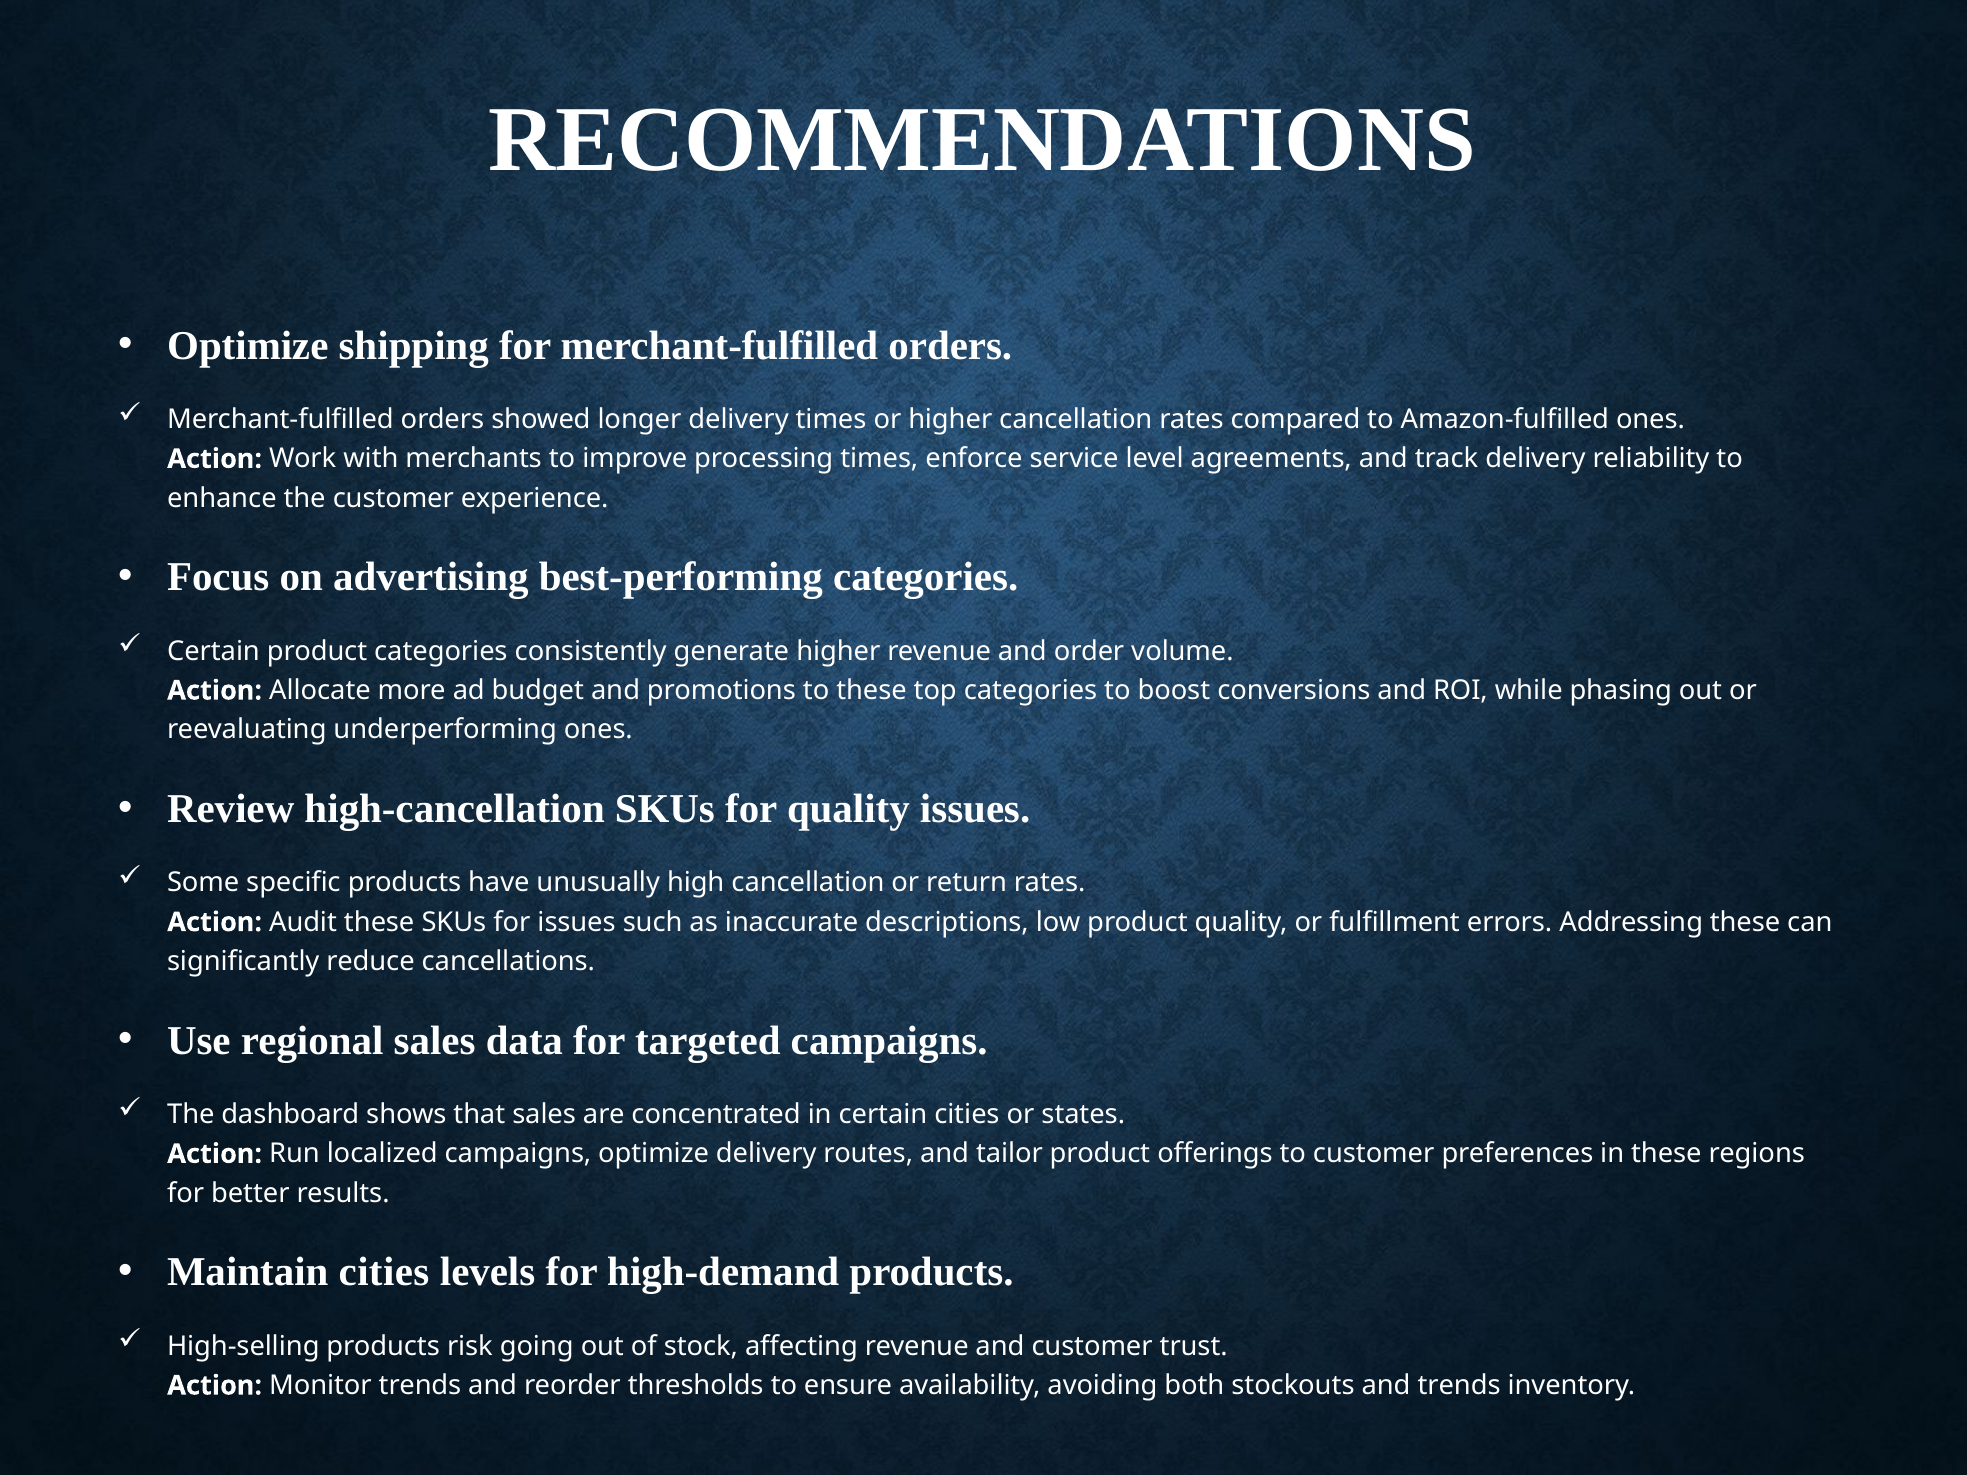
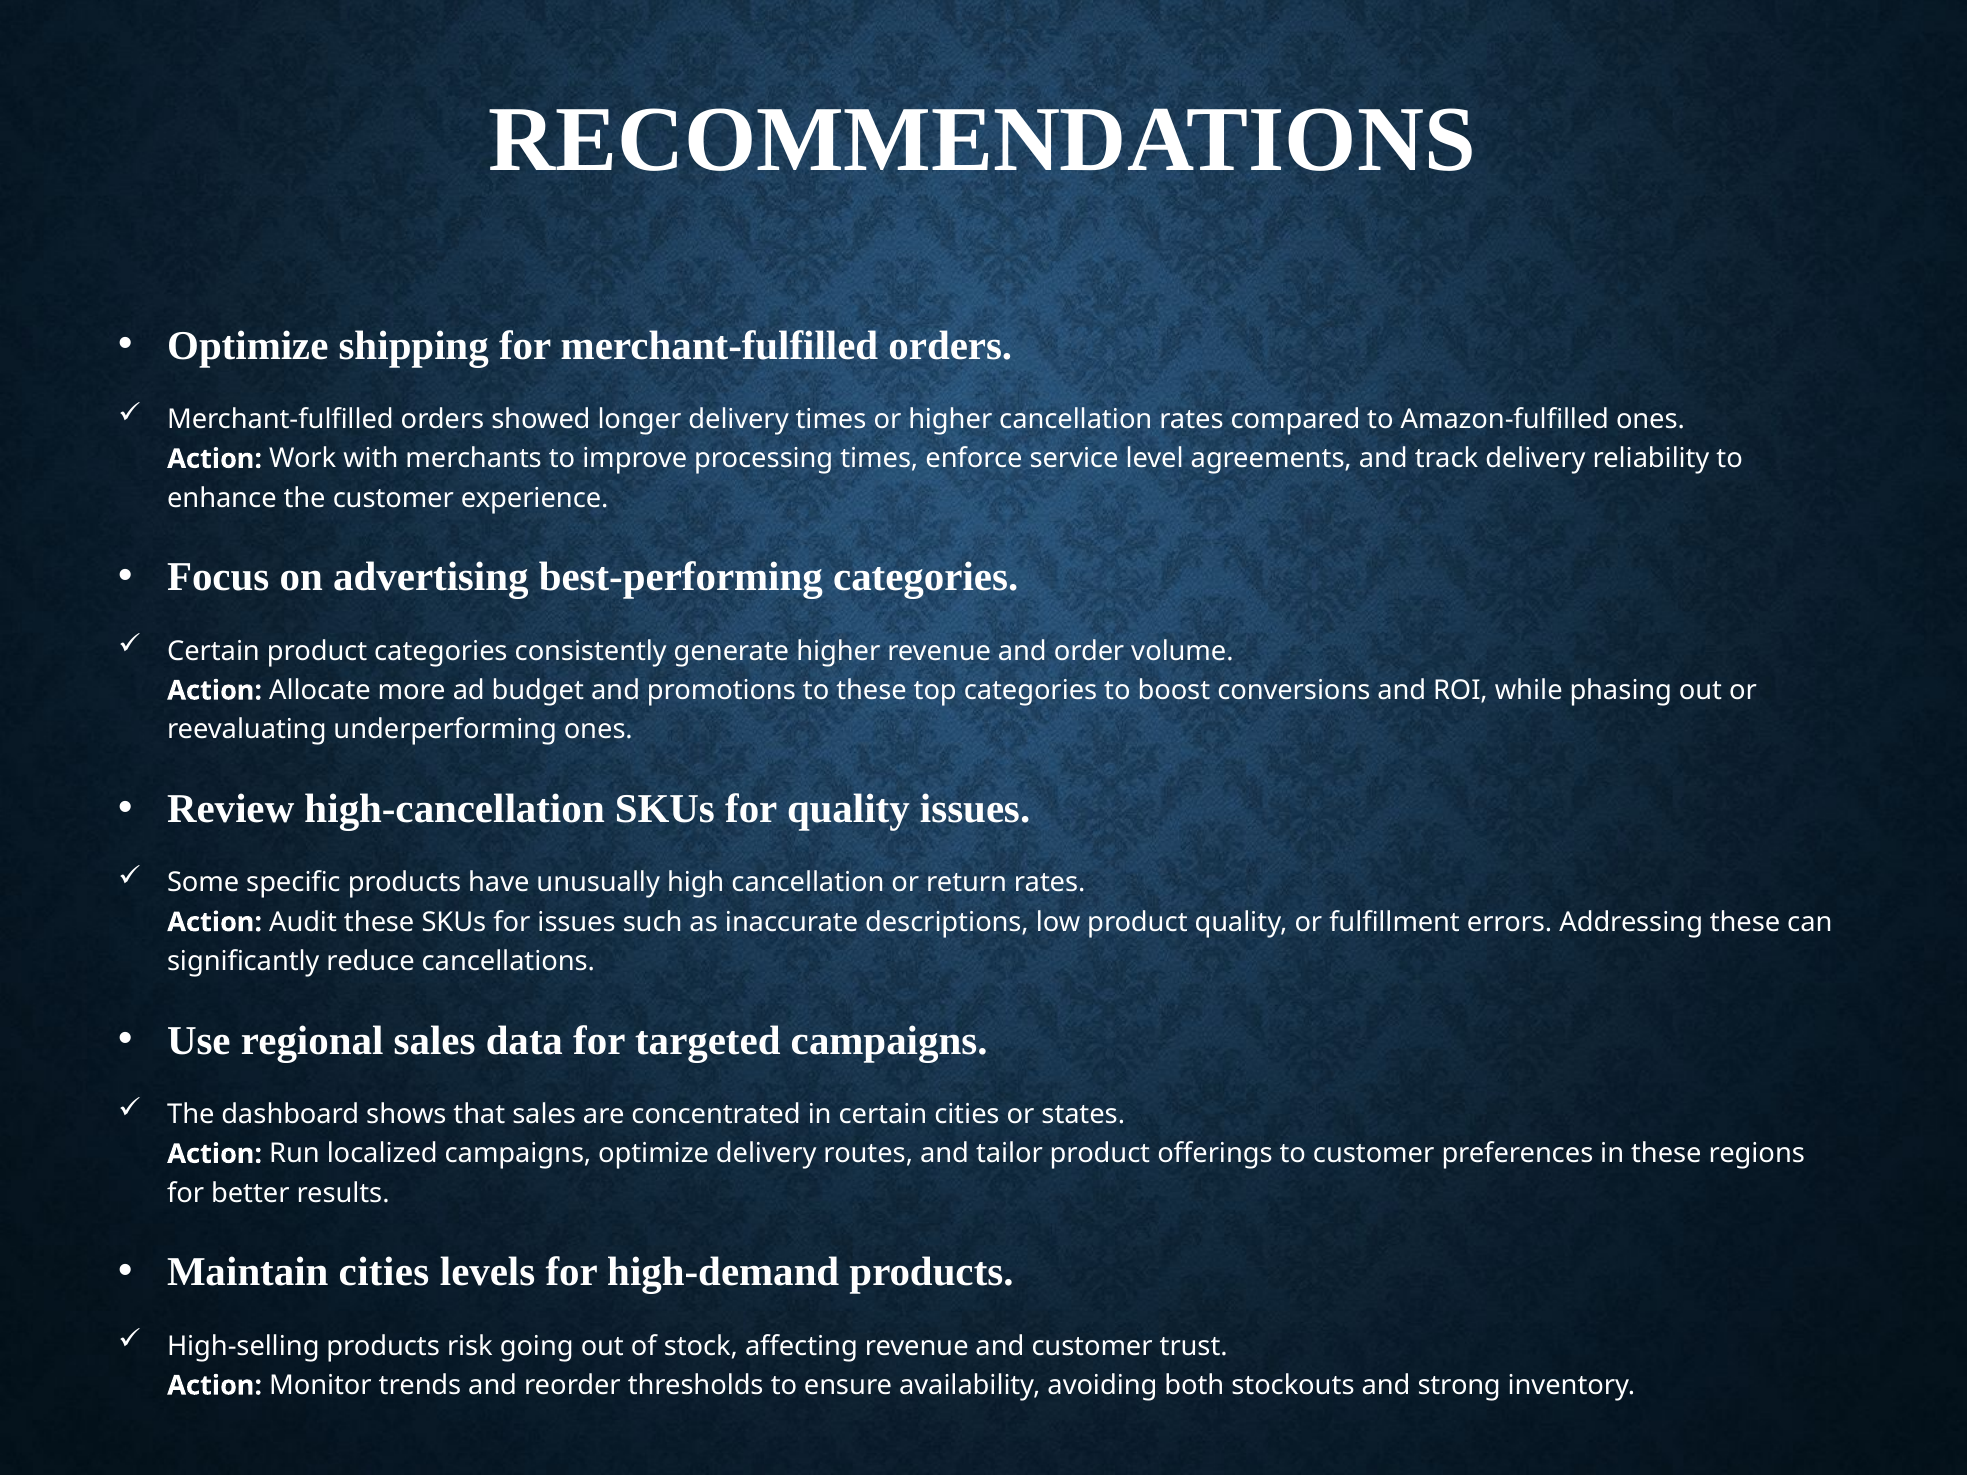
and trends: trends -> strong
